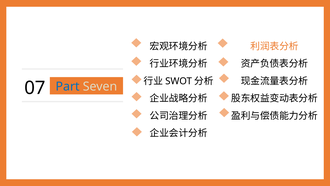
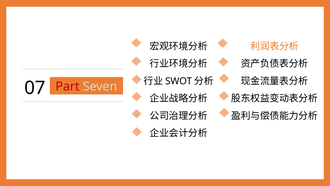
Part colour: blue -> red
